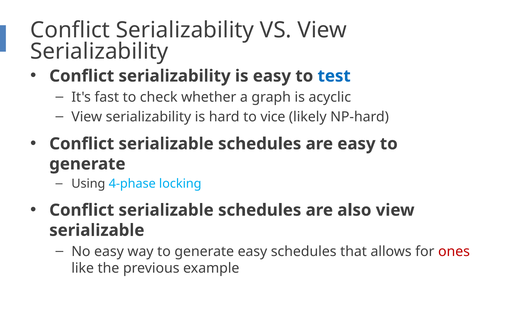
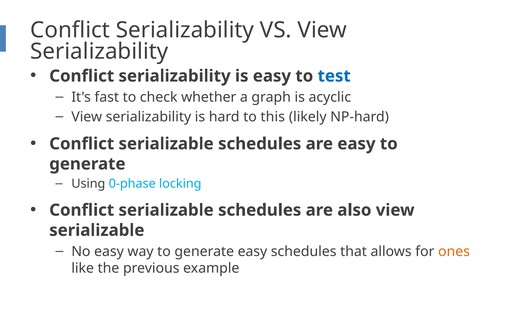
vice: vice -> this
4-phase: 4-phase -> 0-phase
ones colour: red -> orange
